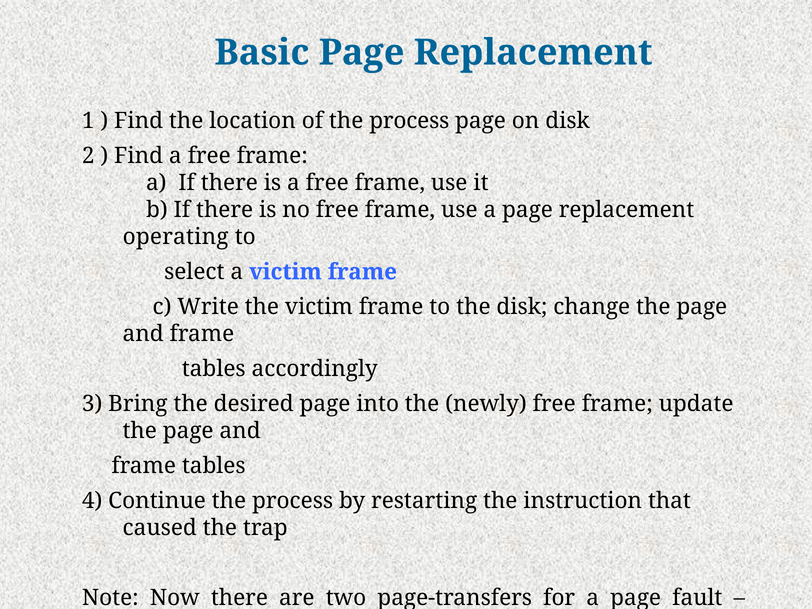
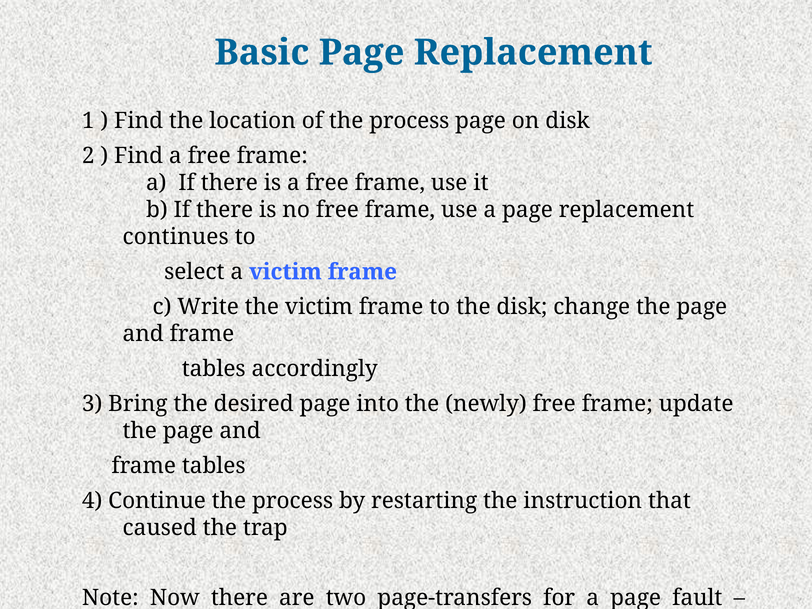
operating: operating -> continues
